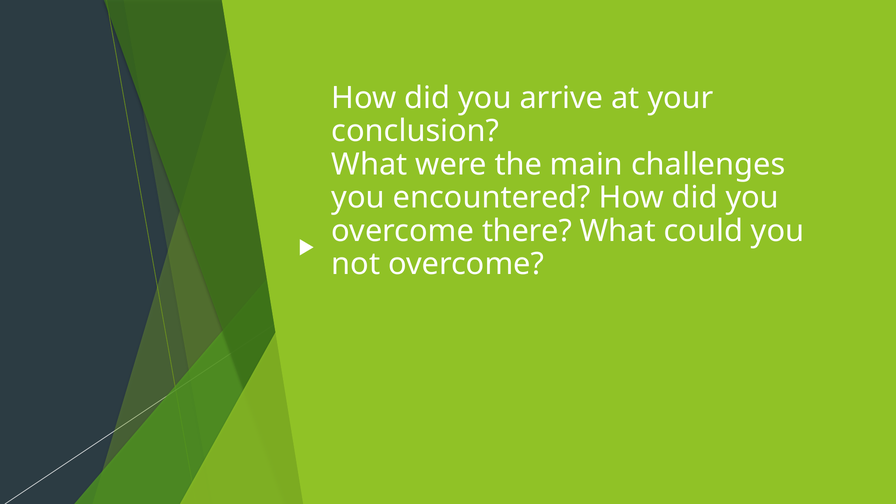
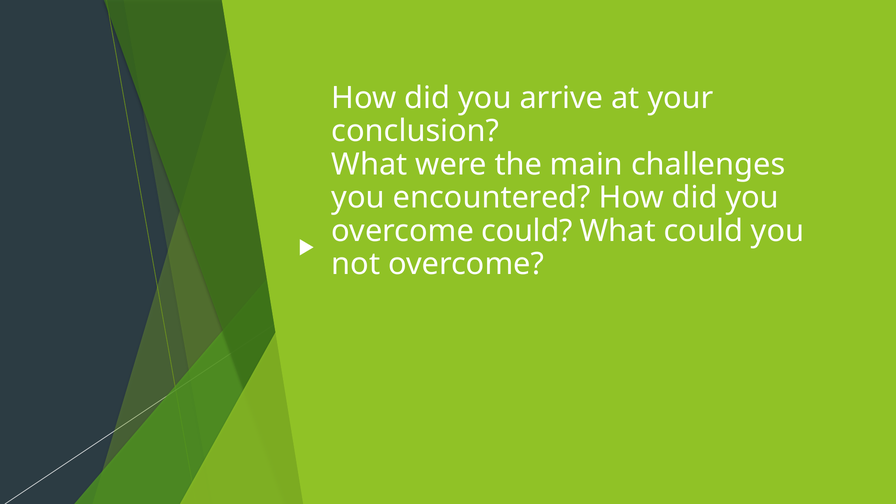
overcome there: there -> could
